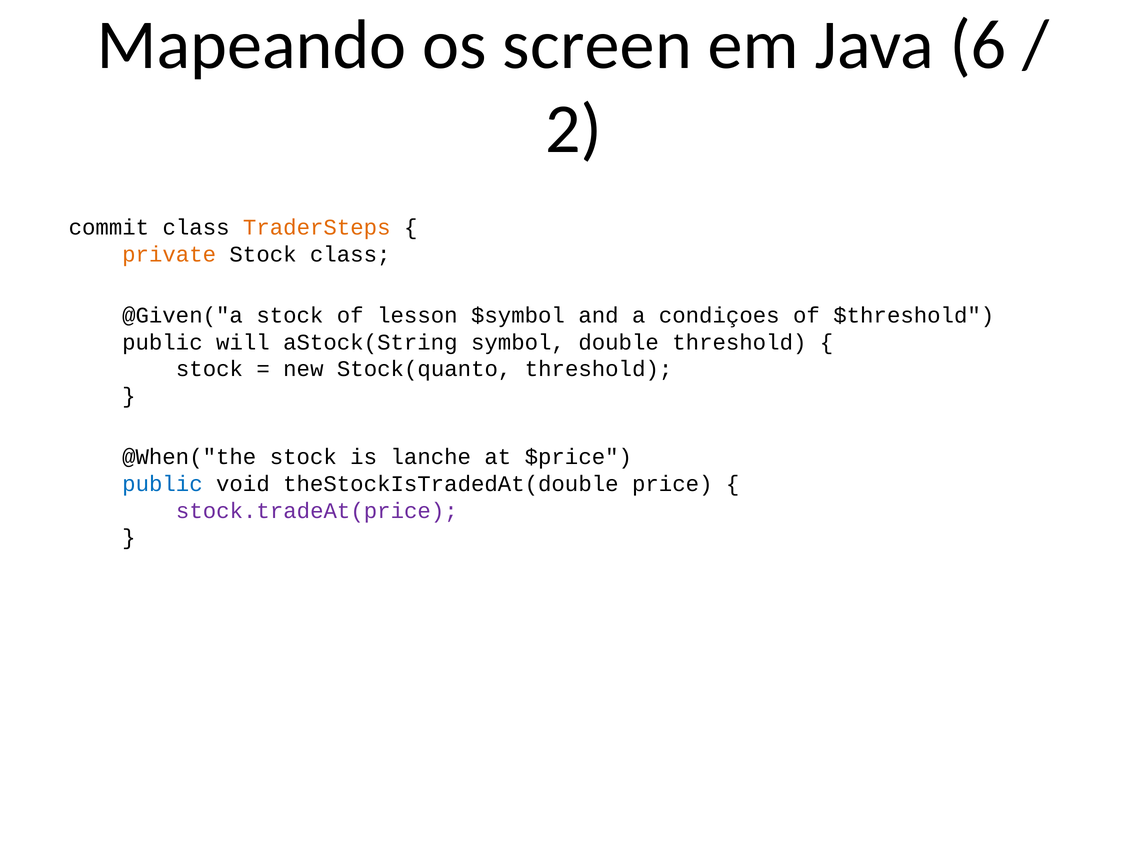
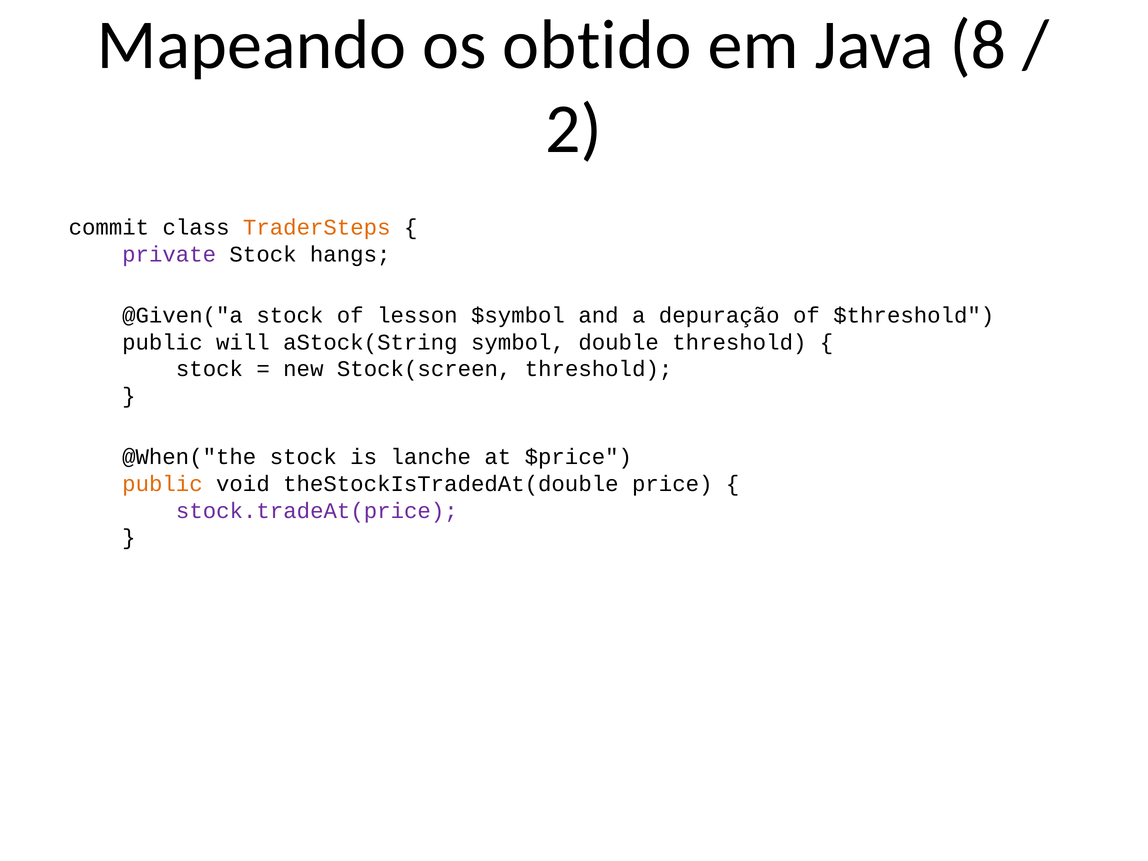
screen: screen -> obtido
6: 6 -> 8
private colour: orange -> purple
Stock class: class -> hangs
condiçoes: condiçoes -> depuração
Stock(quanto: Stock(quanto -> Stock(screen
public at (162, 484) colour: blue -> orange
